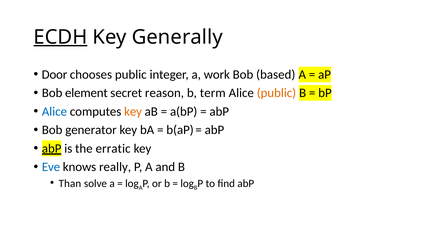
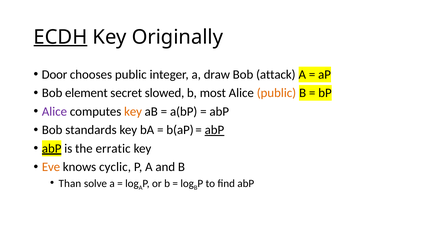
Generally: Generally -> Originally
work: work -> draw
based: based -> attack
reason: reason -> slowed
term: term -> most
Alice at (54, 112) colour: blue -> purple
generator: generator -> standards
abP at (214, 130) underline: none -> present
Eve colour: blue -> orange
really: really -> cyclic
